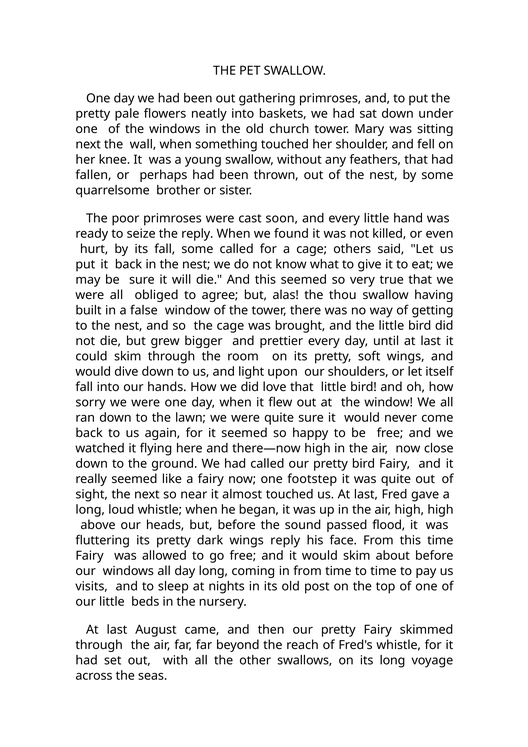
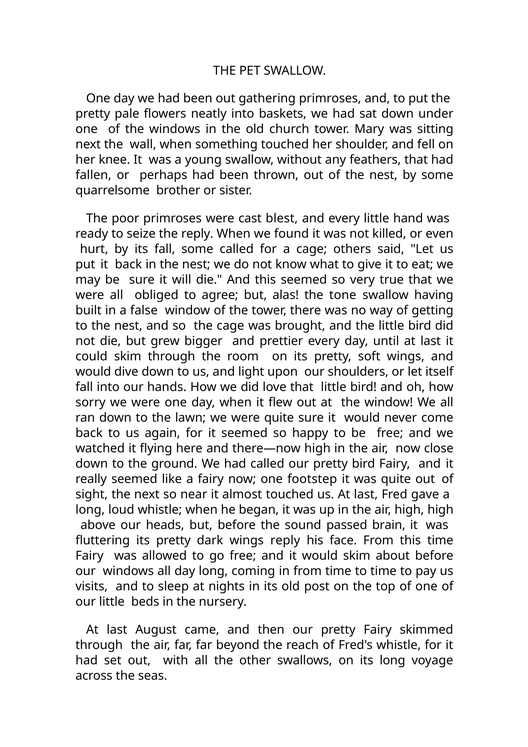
soon: soon -> blest
thou: thou -> tone
flood: flood -> brain
